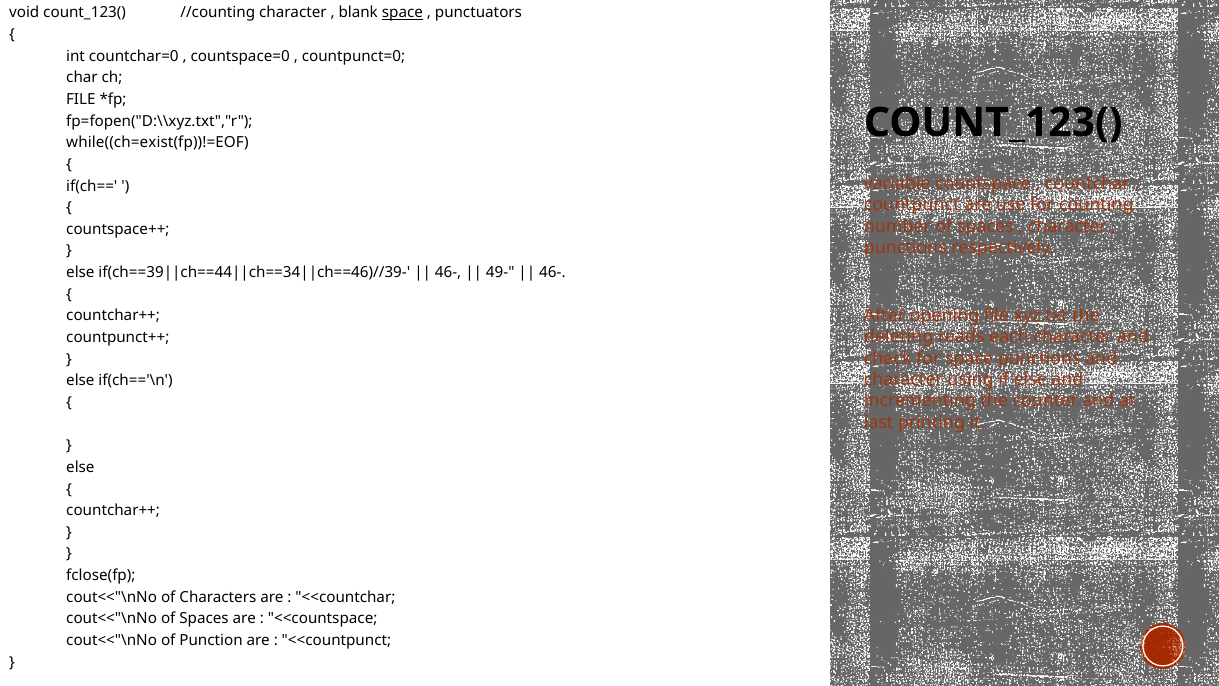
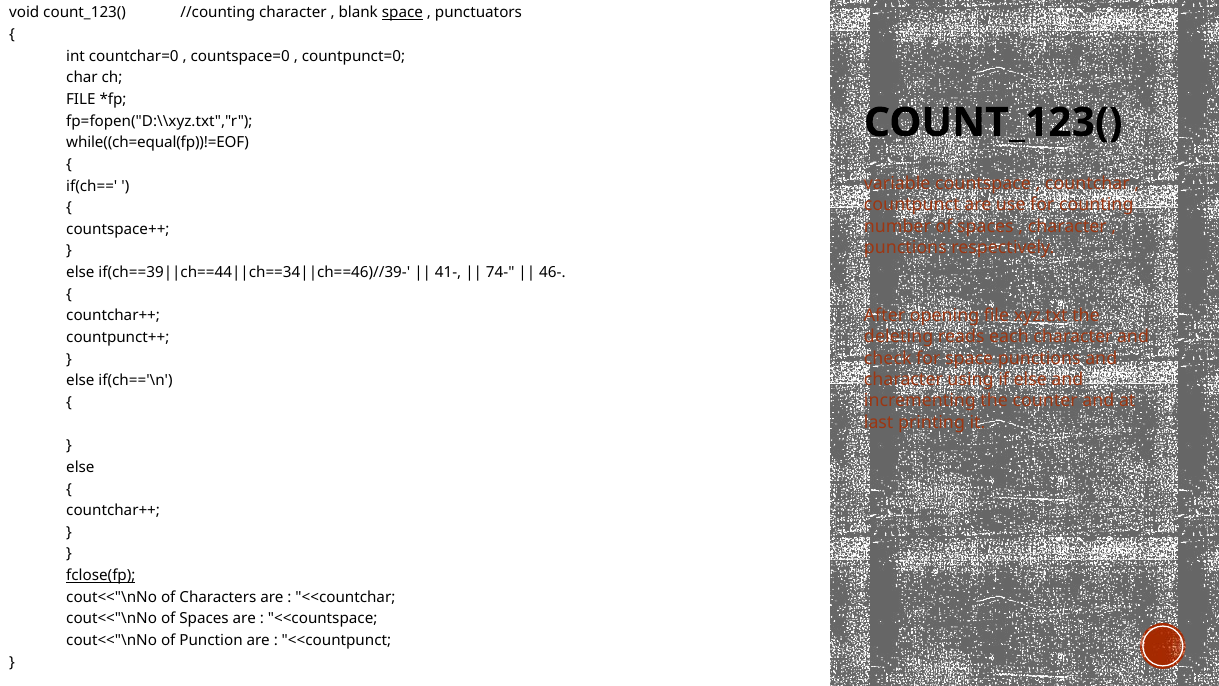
while((ch=exist(fp))!=EOF: while((ch=exist(fp))!=EOF -> while((ch=equal(fp))!=EOF
46- at (448, 272): 46- -> 41-
49-: 49- -> 74-
fclose(fp underline: none -> present
